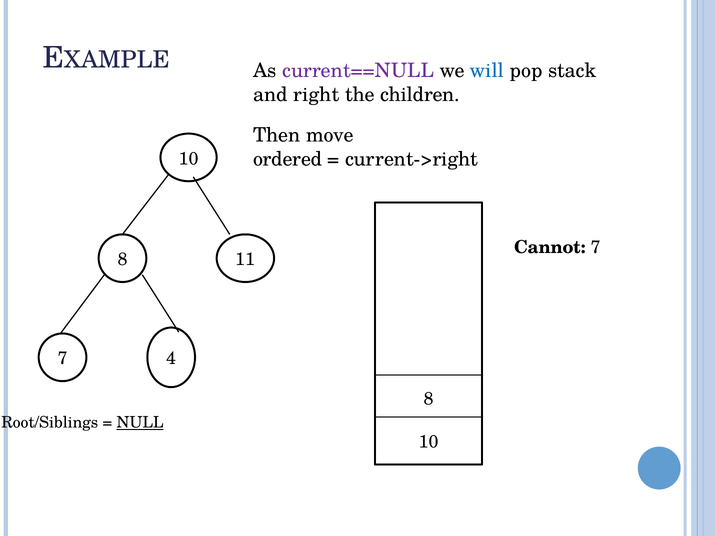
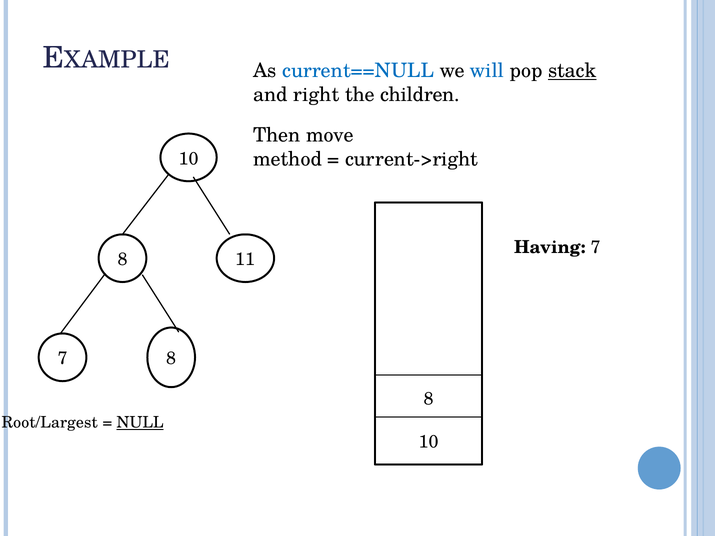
current==NULL colour: purple -> blue
stack underline: none -> present
ordered: ordered -> method
Cannot: Cannot -> Having
7 4: 4 -> 8
Root/Siblings: Root/Siblings -> Root/Largest
